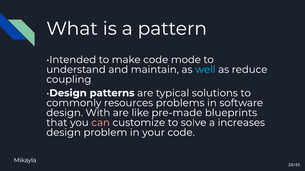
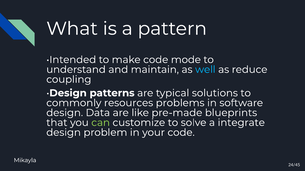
With: With -> Data
can colour: pink -> light green
increases: increases -> integrate
